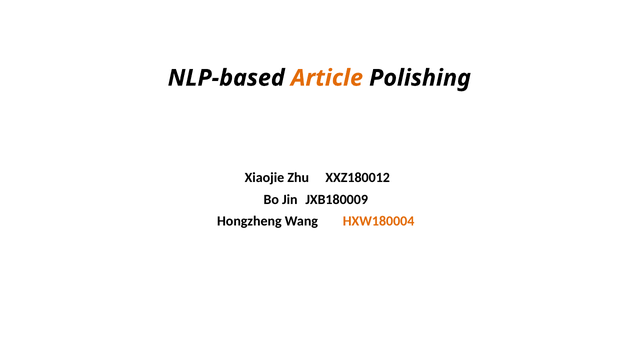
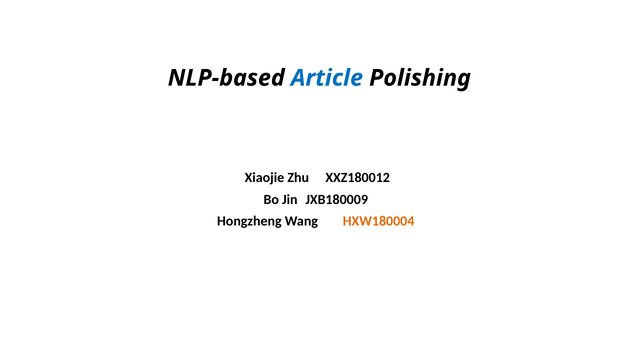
Article colour: orange -> blue
